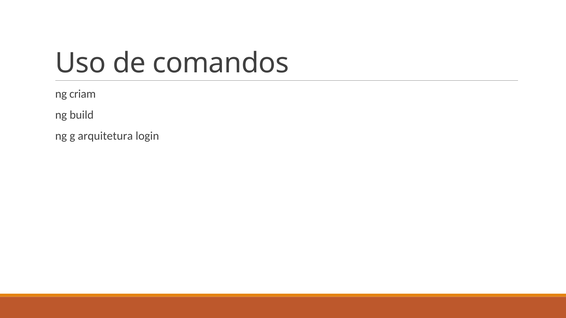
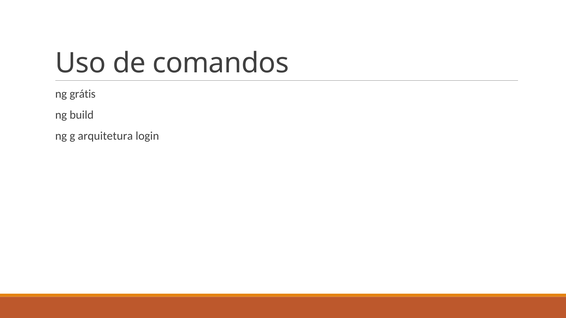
criam: criam -> grátis
